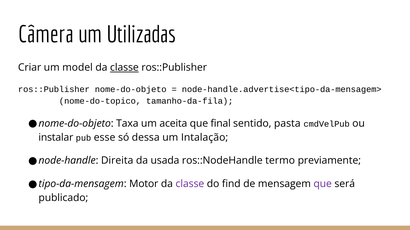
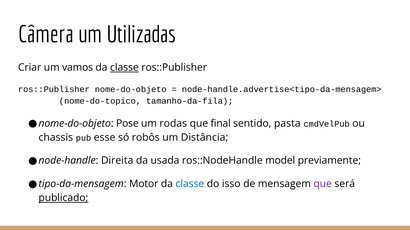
model: model -> vamos
Taxa: Taxa -> Pose
aceita: aceita -> rodas
instalar: instalar -> chassis
dessa: dessa -> robôs
Intalação: Intalação -> Distância
termo: termo -> model
classe at (190, 184) colour: purple -> blue
find: find -> isso
publicado underline: none -> present
